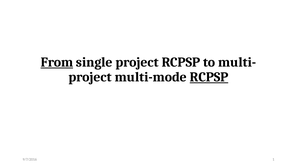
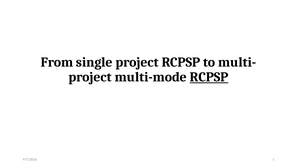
From underline: present -> none
